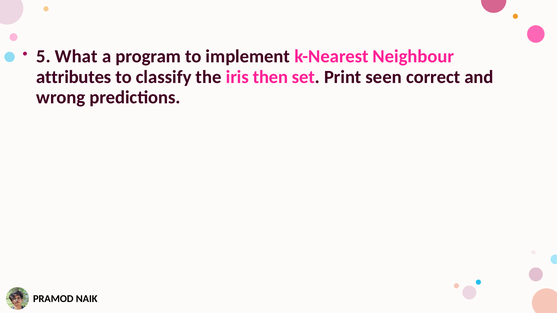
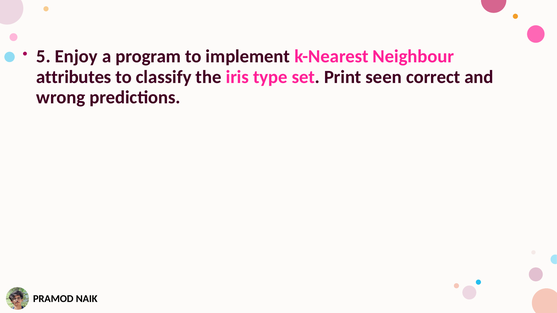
What: What -> Enjoy
then: then -> type
